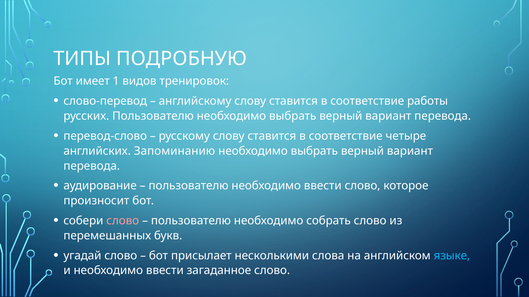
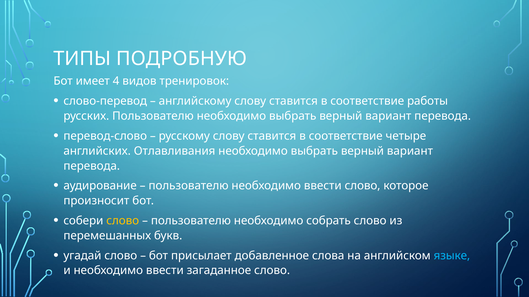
1: 1 -> 4
Запоминанию: Запоминанию -> Отлавливания
слово at (123, 221) colour: pink -> yellow
несколькими: несколькими -> добавленное
